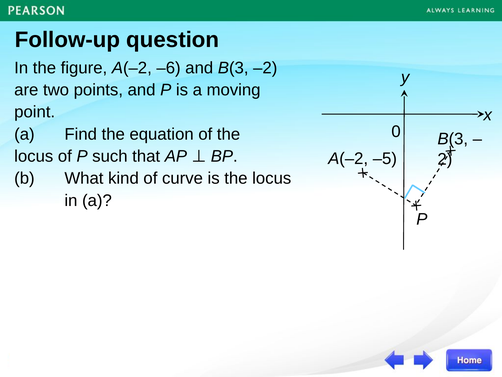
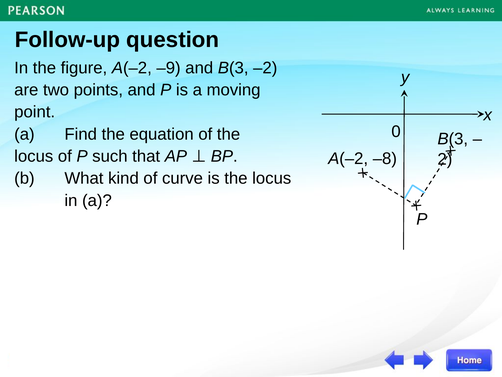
–6: –6 -> –9
–5: –5 -> –8
